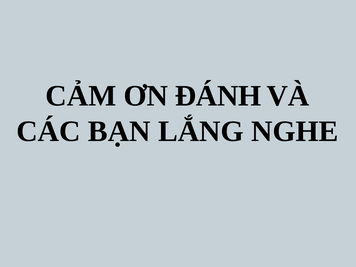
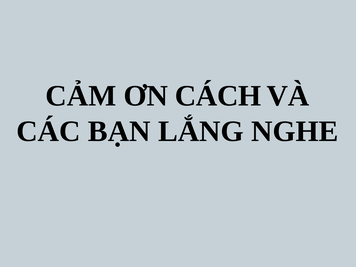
ĐÁNH: ĐÁNH -> CÁCH
